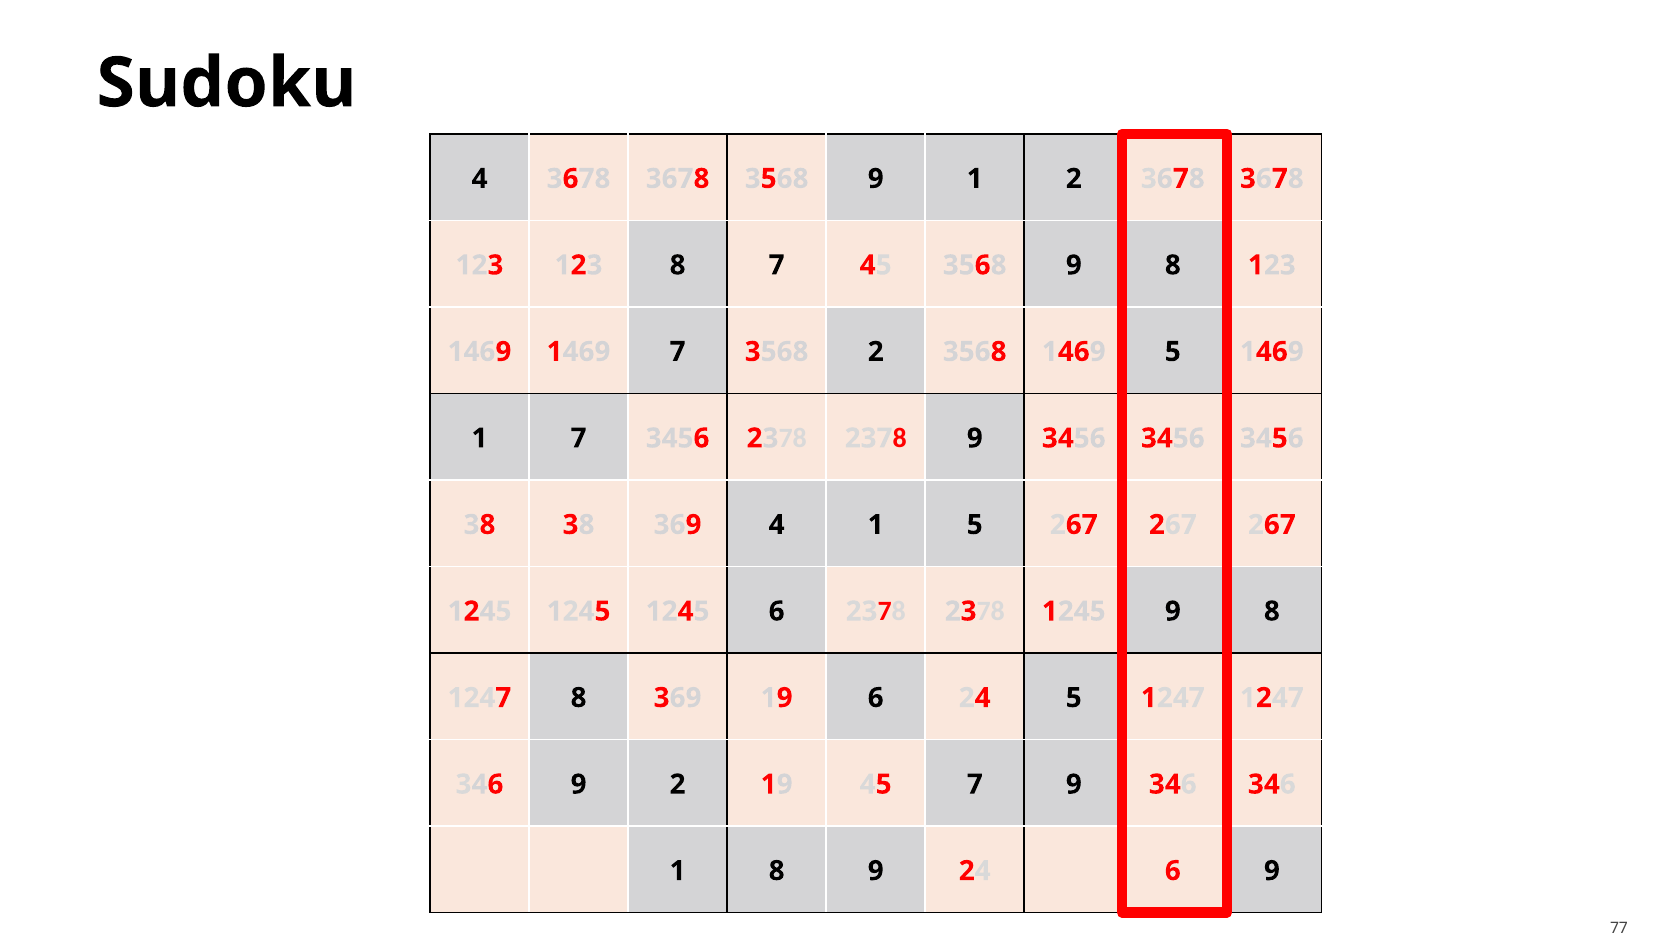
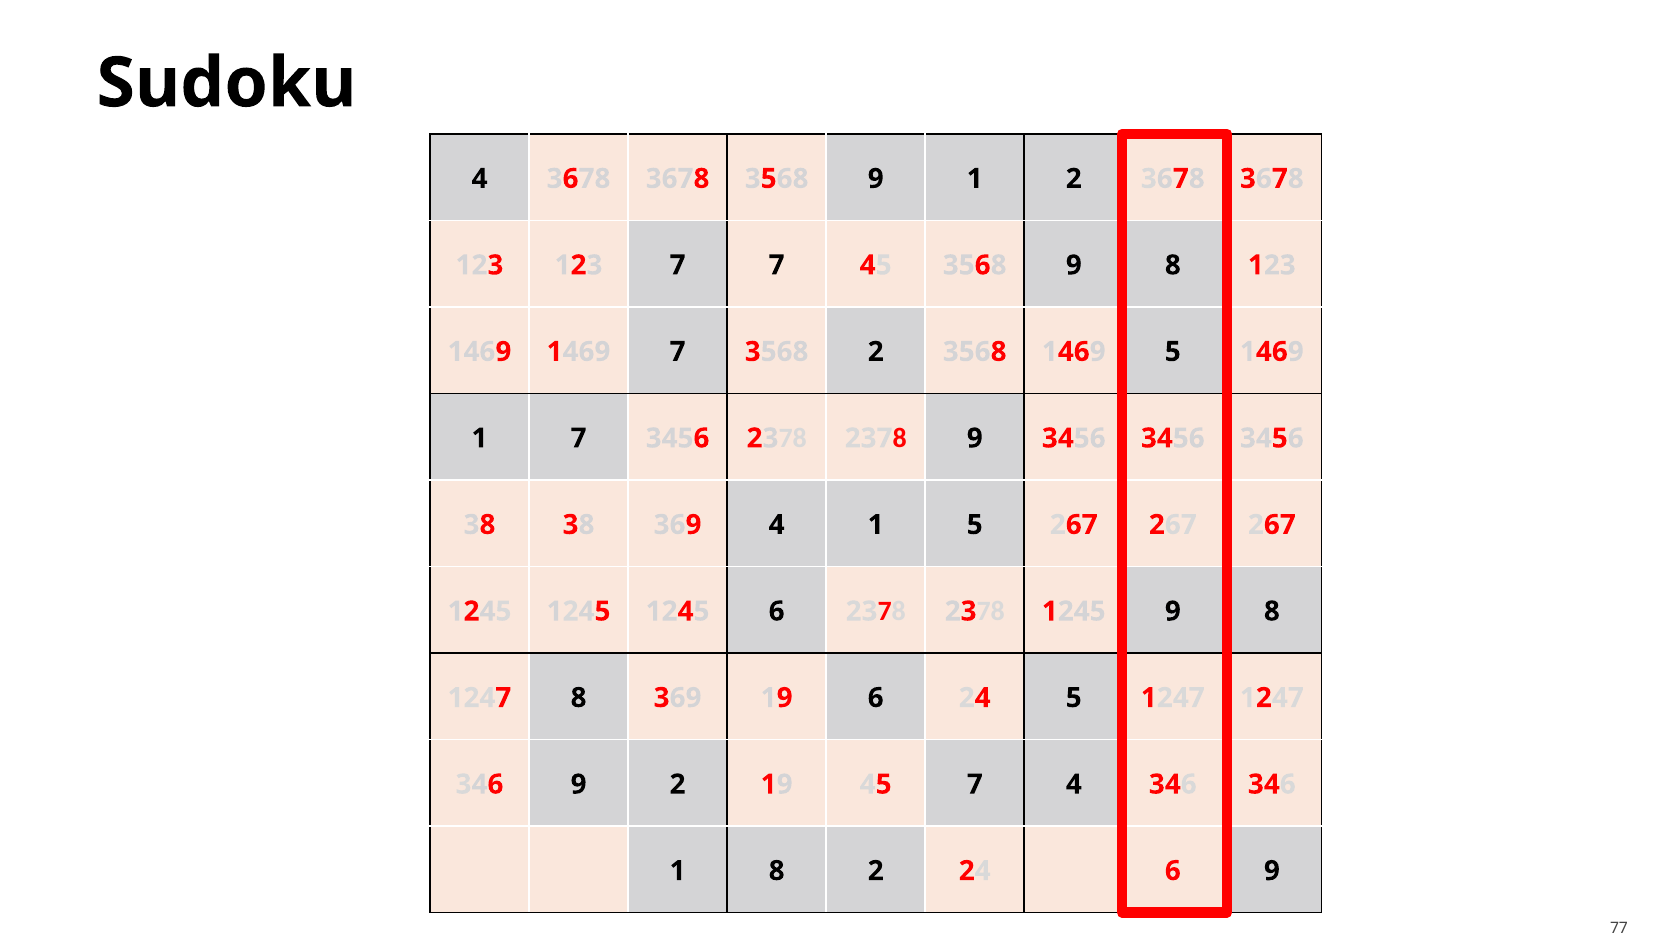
123 8: 8 -> 7
7 9: 9 -> 4
1 8 9: 9 -> 2
